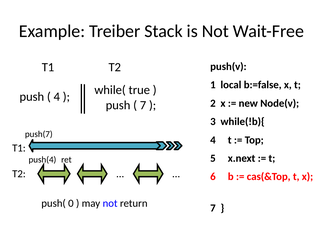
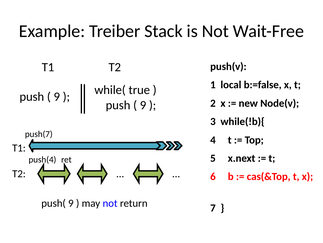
4 at (57, 96): 4 -> 9
7 at (143, 105): 7 -> 9
push( 0: 0 -> 9
